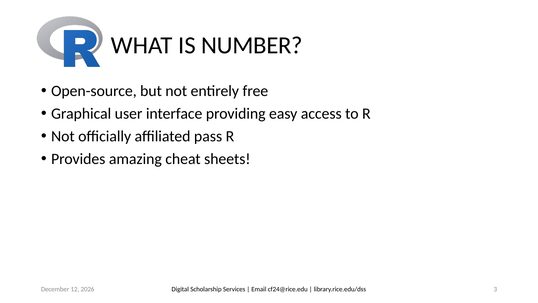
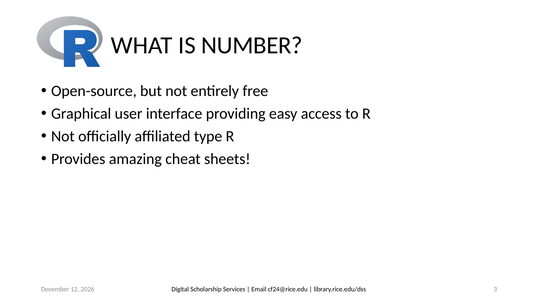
pass: pass -> type
